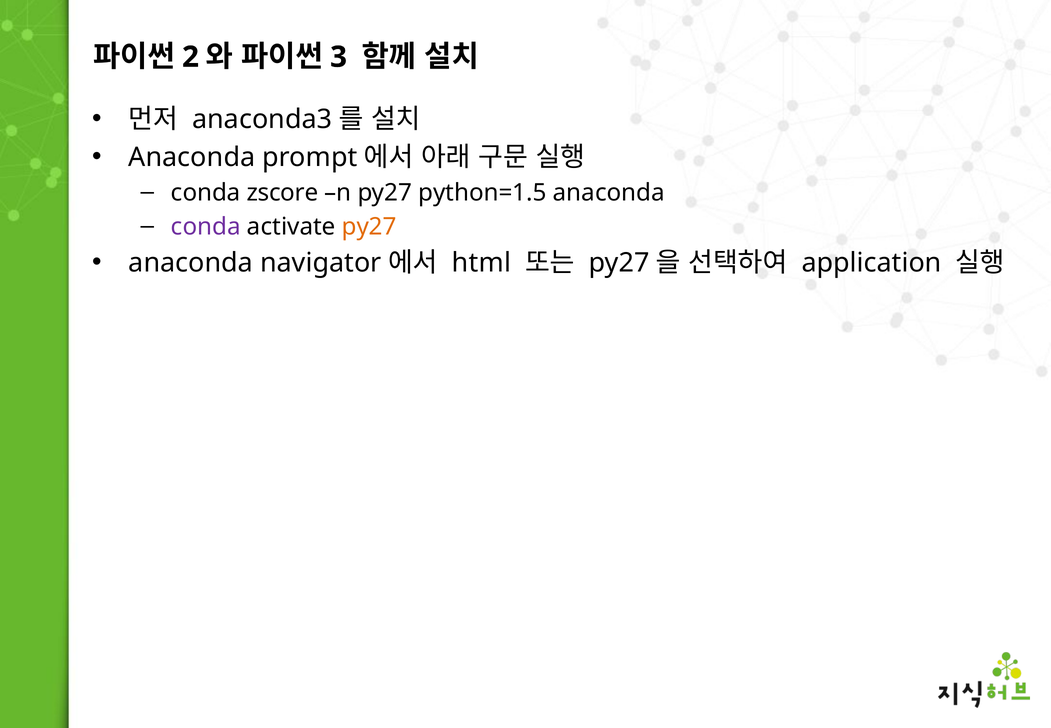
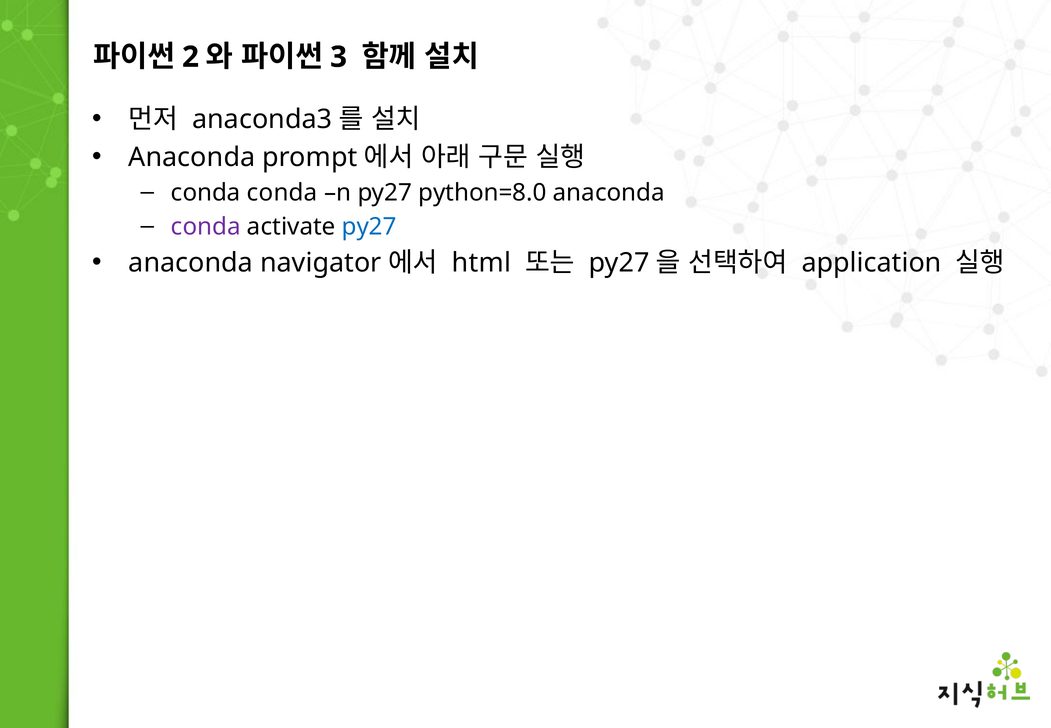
conda zscore: zscore -> conda
python=1.5: python=1.5 -> python=8.0
py27 at (369, 226) colour: orange -> blue
